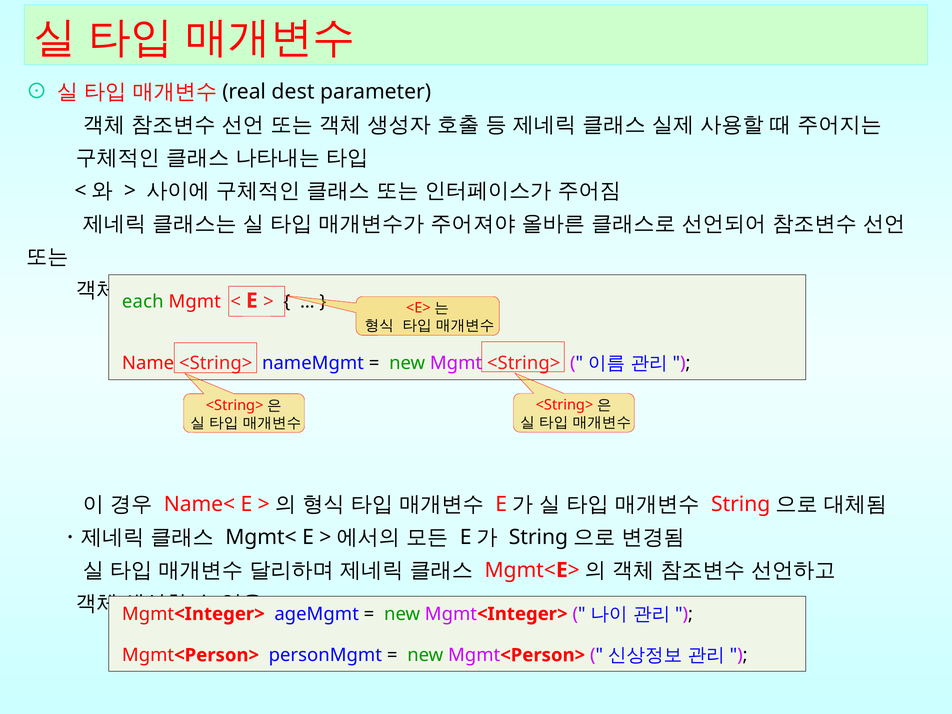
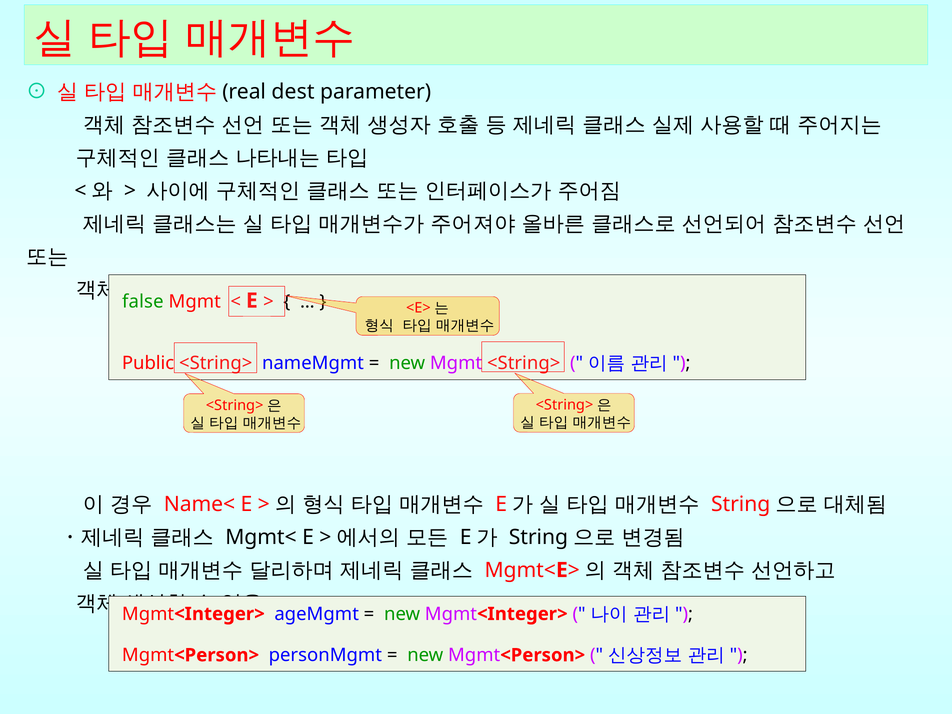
each: each -> false
Name: Name -> Public
